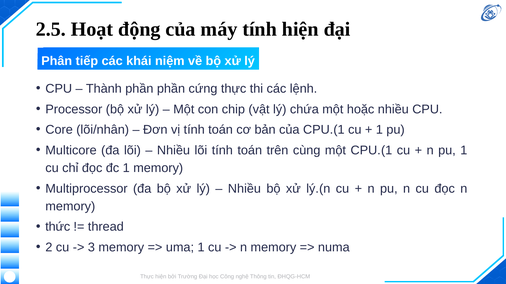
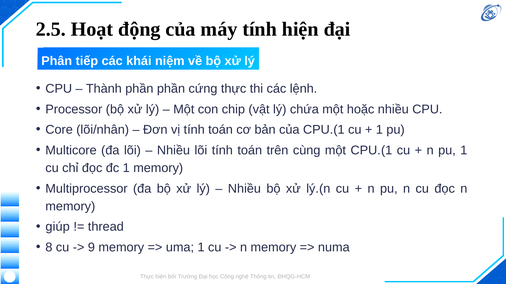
thức: thức -> giúp
2: 2 -> 8
3: 3 -> 9
